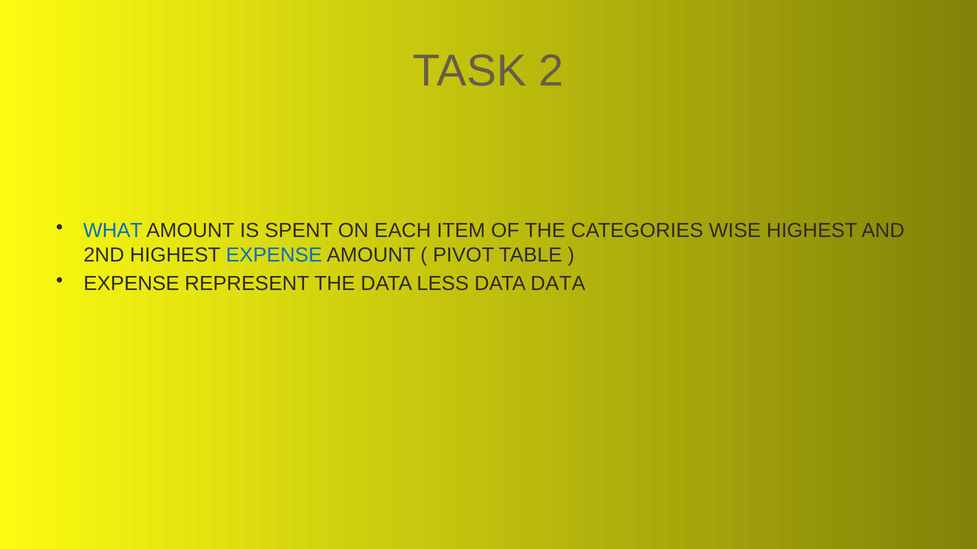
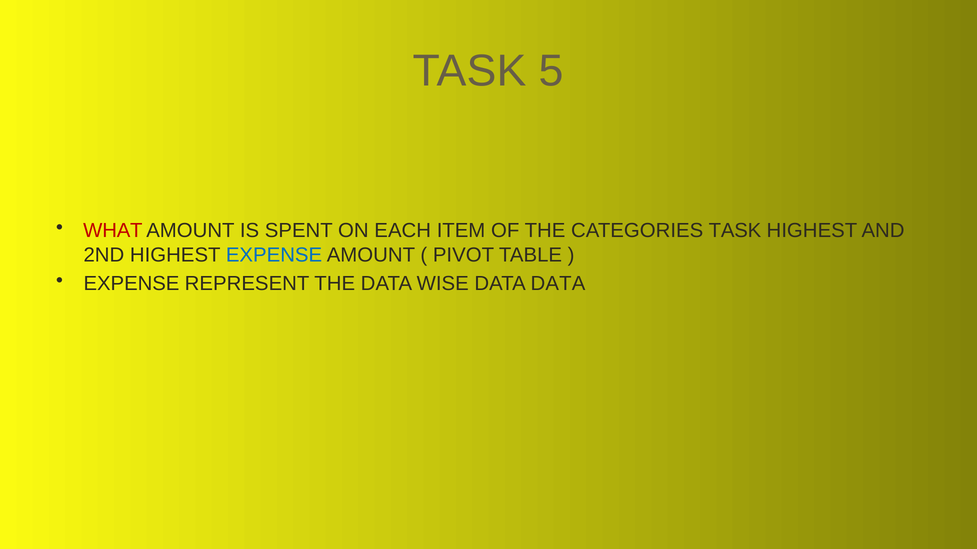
2: 2 -> 5
WHAT colour: blue -> red
CATEGORIES WISE: WISE -> TASK
LESS: LESS -> WISE
